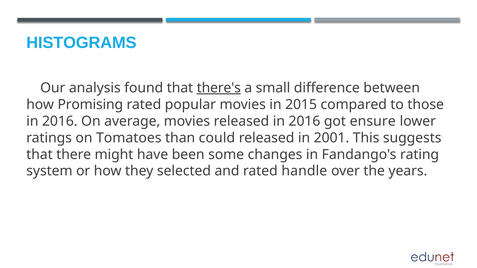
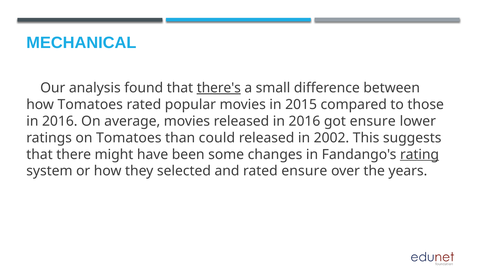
HISTOGRAMS: HISTOGRAMS -> MECHANICAL
how Promising: Promising -> Tomatoes
2001: 2001 -> 2002
rating underline: none -> present
rated handle: handle -> ensure
